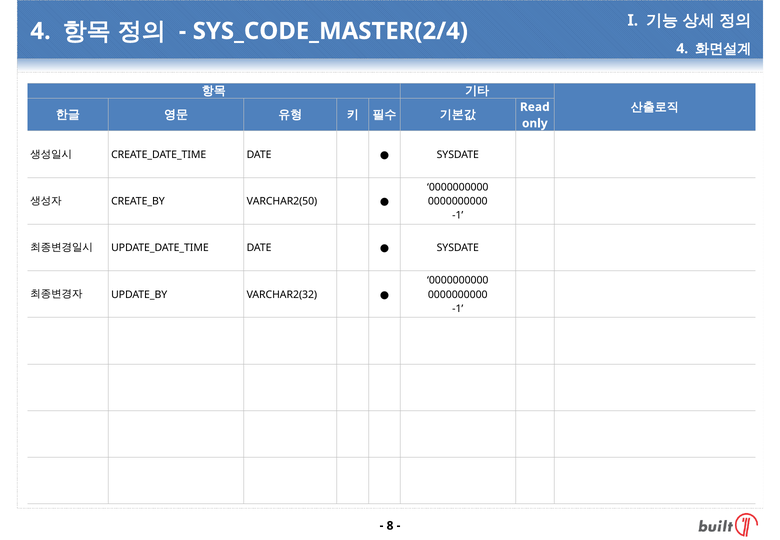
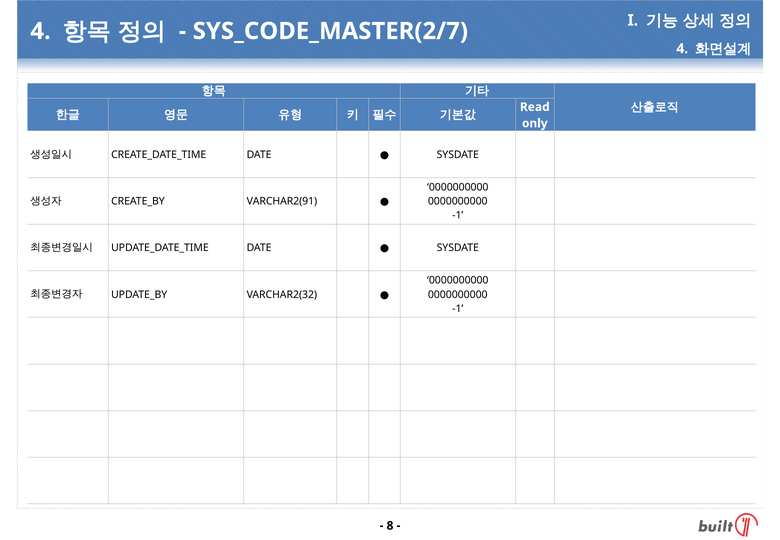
SYS_CODE_MASTER(2/4: SYS_CODE_MASTER(2/4 -> SYS_CODE_MASTER(2/7
VARCHAR2(50: VARCHAR2(50 -> VARCHAR2(91
